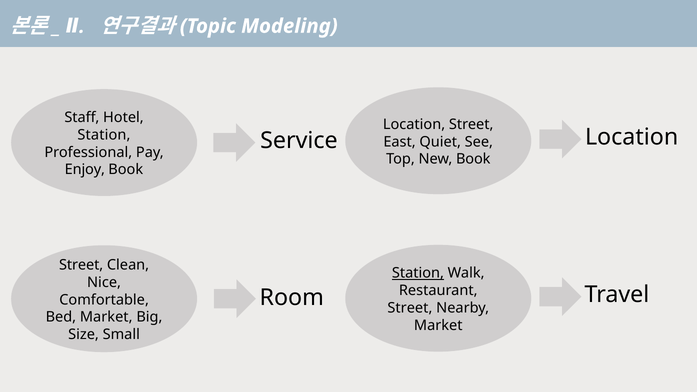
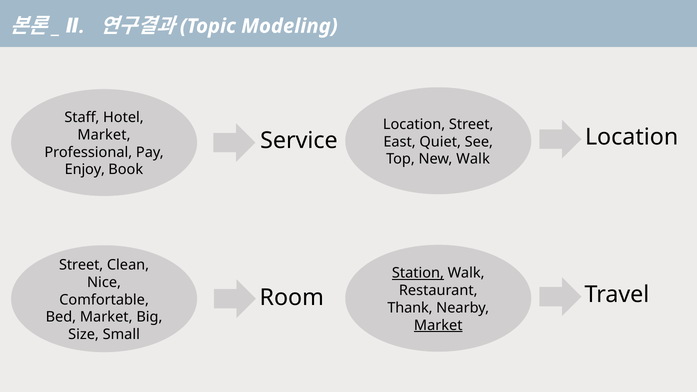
Station at (104, 135): Station -> Market
New Book: Book -> Walk
Street at (410, 308): Street -> Thank
Market at (438, 325) underline: none -> present
